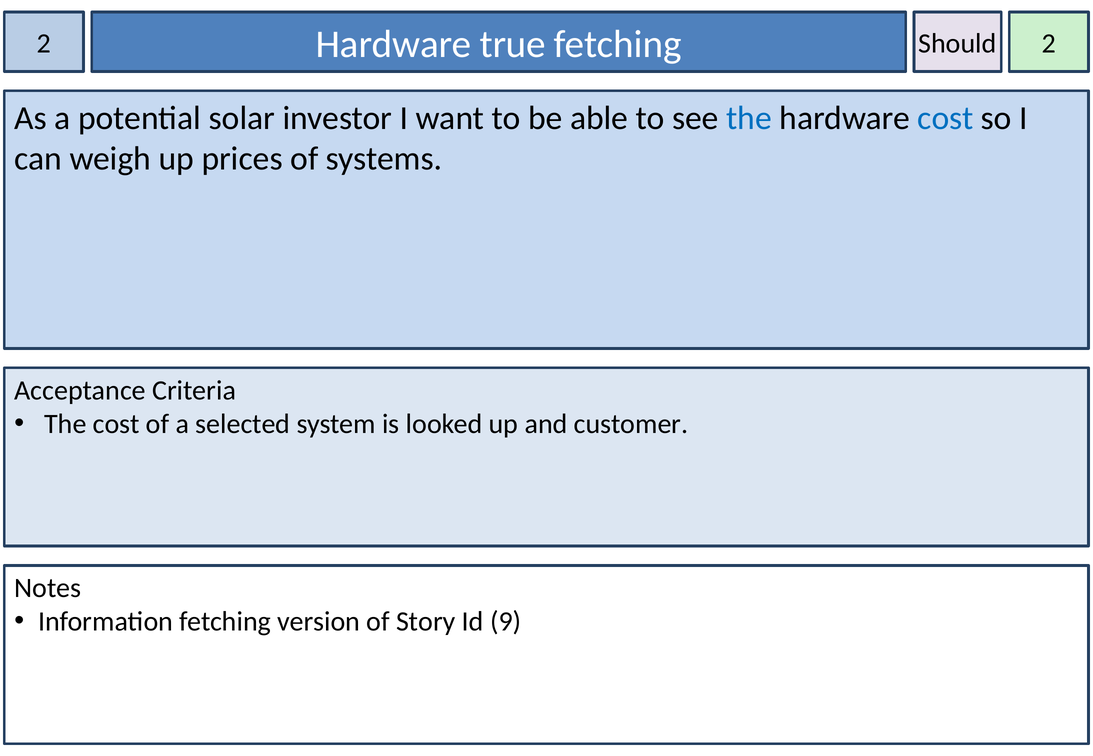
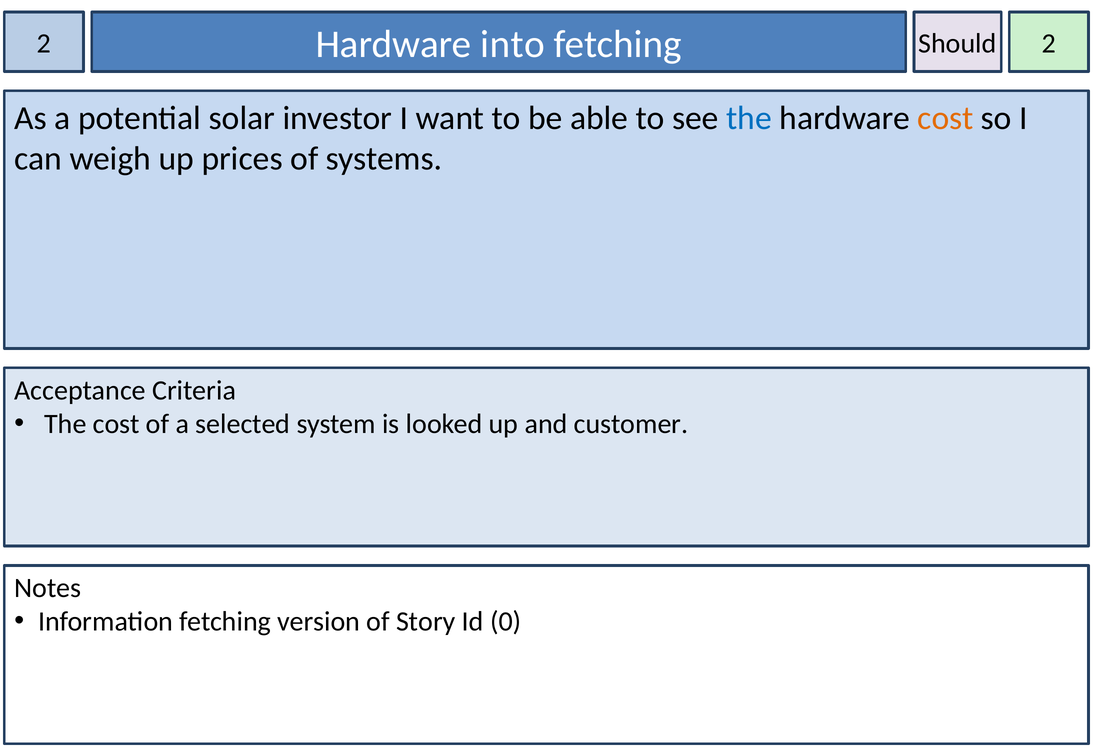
true: true -> into
cost at (945, 118) colour: blue -> orange
9: 9 -> 0
